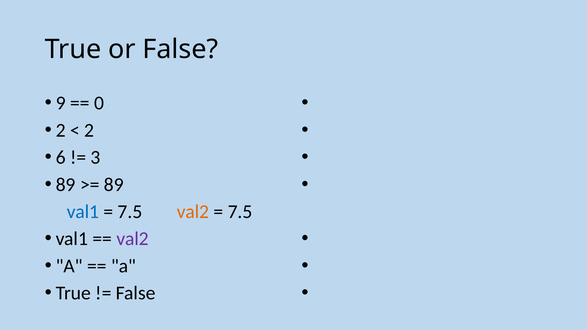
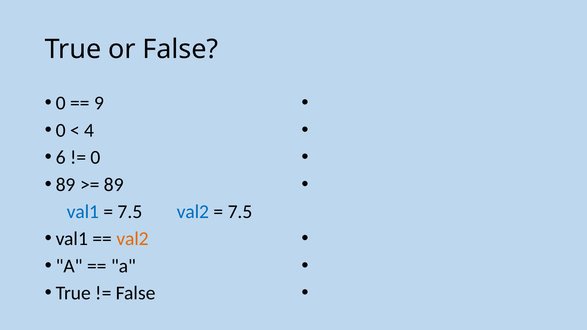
9 at (61, 103): 9 -> 0
0: 0 -> 9
2 at (61, 130): 2 -> 0
2 at (89, 130): 2 -> 4
3 at (96, 158): 3 -> 0
val2 at (193, 212) colour: orange -> blue
val2 at (133, 239) colour: purple -> orange
